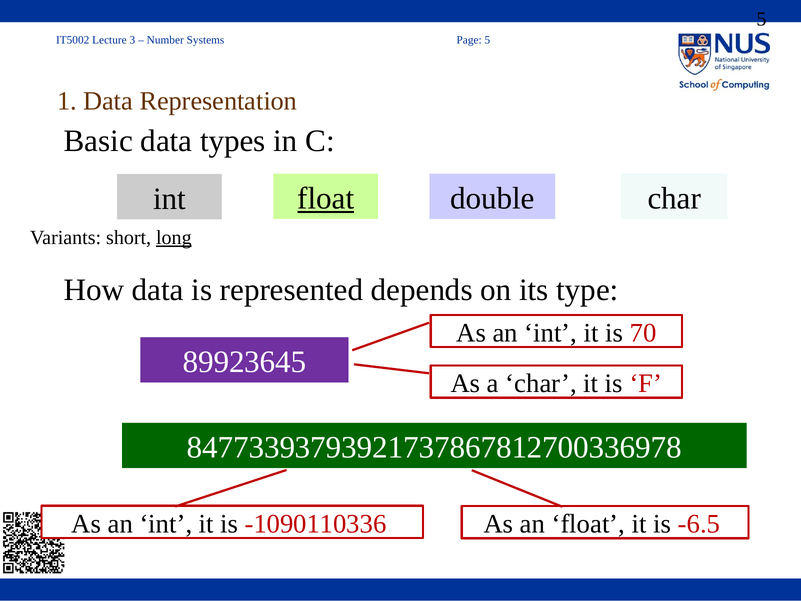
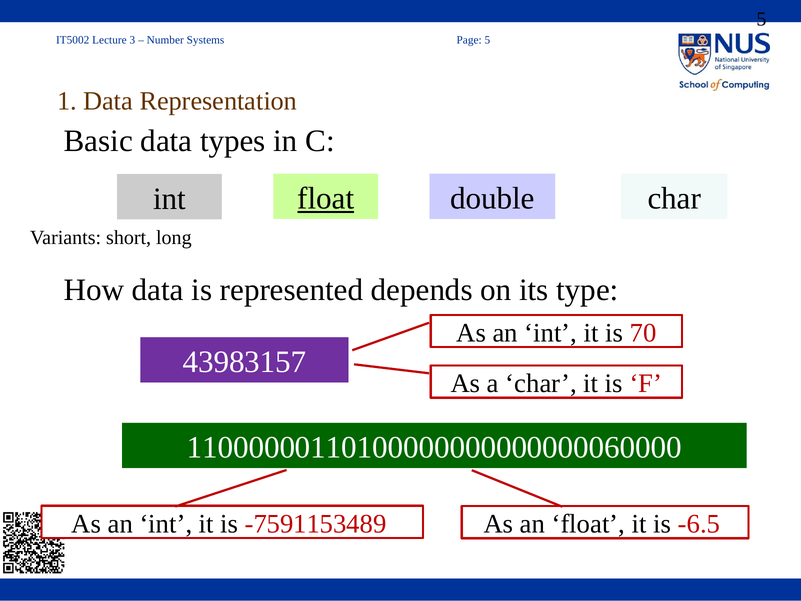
long underline: present -> none
89923645: 89923645 -> 43983157
84773393793921737867812700336978: 84773393793921737867812700336978 -> 11000000110100000000000000060000
-1090110336: -1090110336 -> -7591153489
